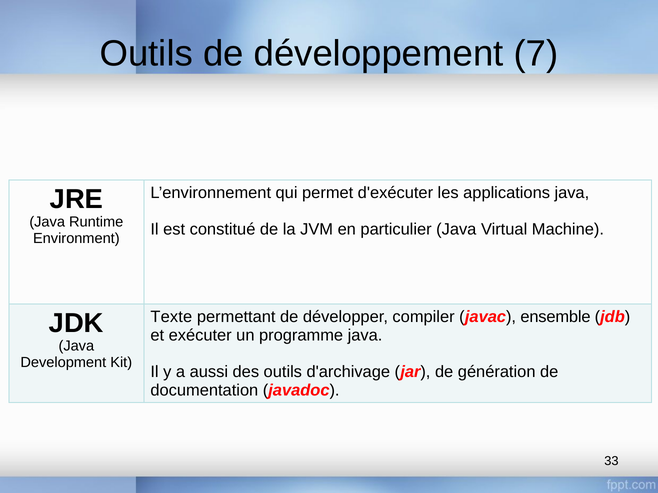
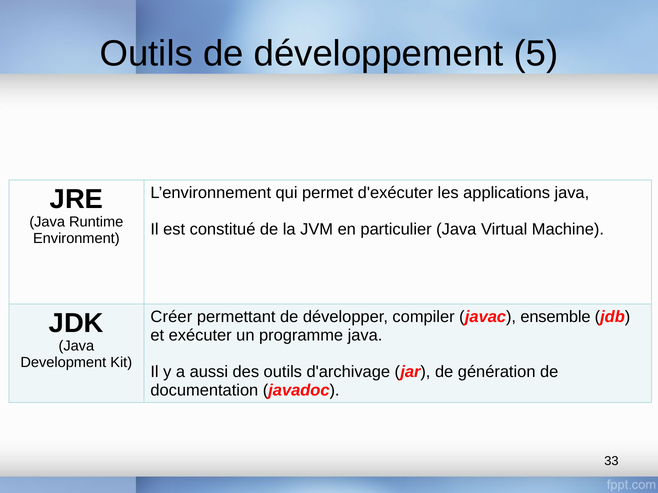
7: 7 -> 5
Texte: Texte -> Créer
